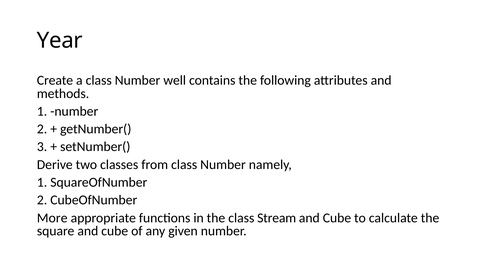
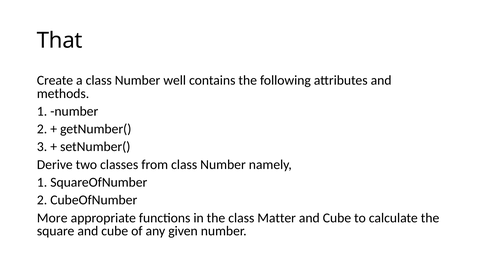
Year: Year -> That
Stream: Stream -> Matter
